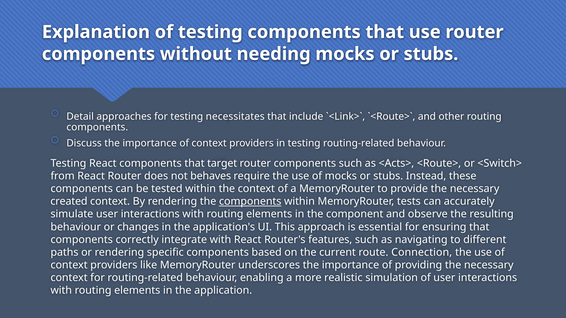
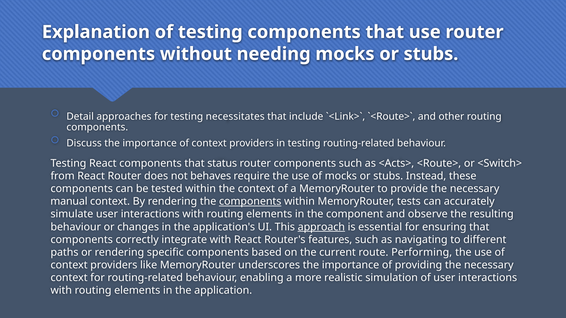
target: target -> status
created: created -> manual
approach underline: none -> present
Connection: Connection -> Performing
